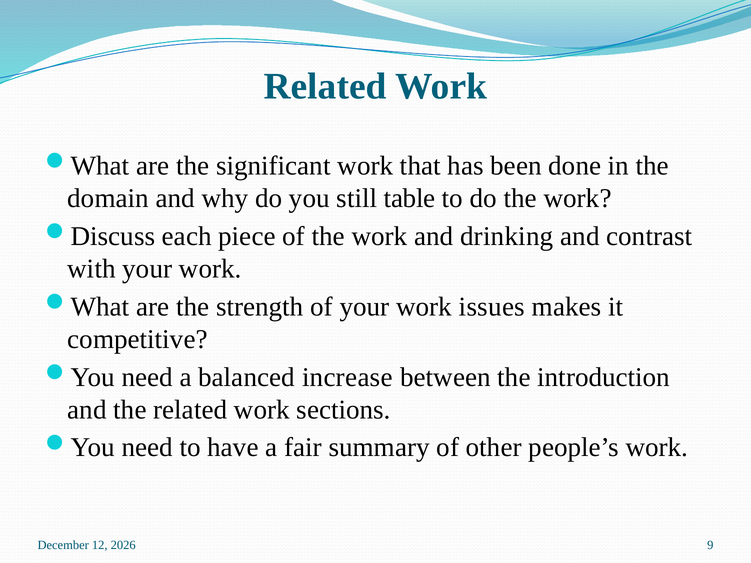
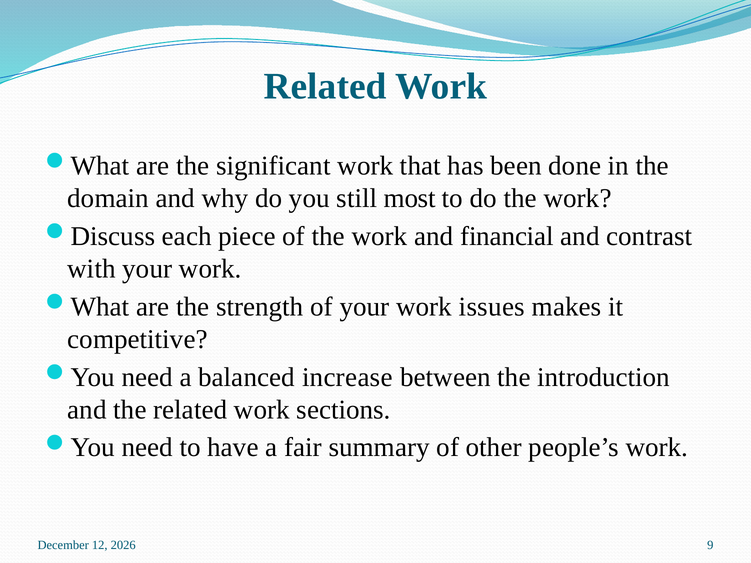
table: table -> most
drinking: drinking -> financial
